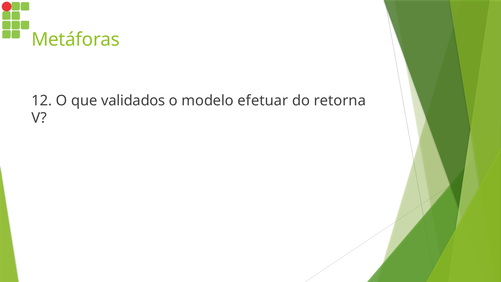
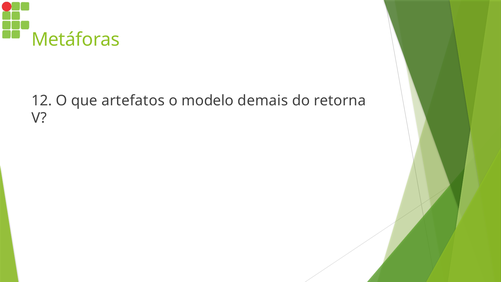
validados: validados -> artefatos
efetuar: efetuar -> demais
